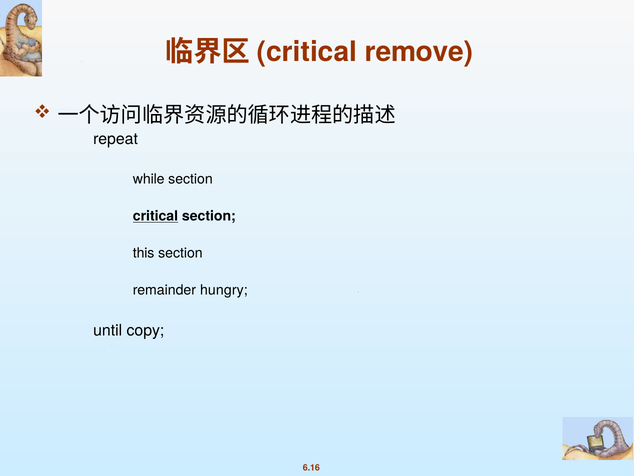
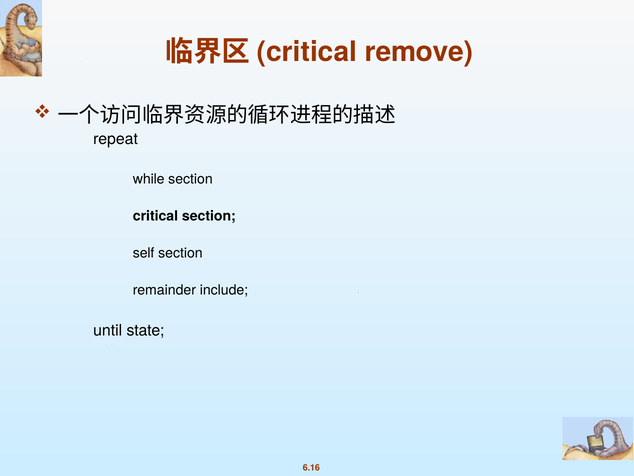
critical underline: present -> none
this: this -> self
hungry: hungry -> include
copy: copy -> state
